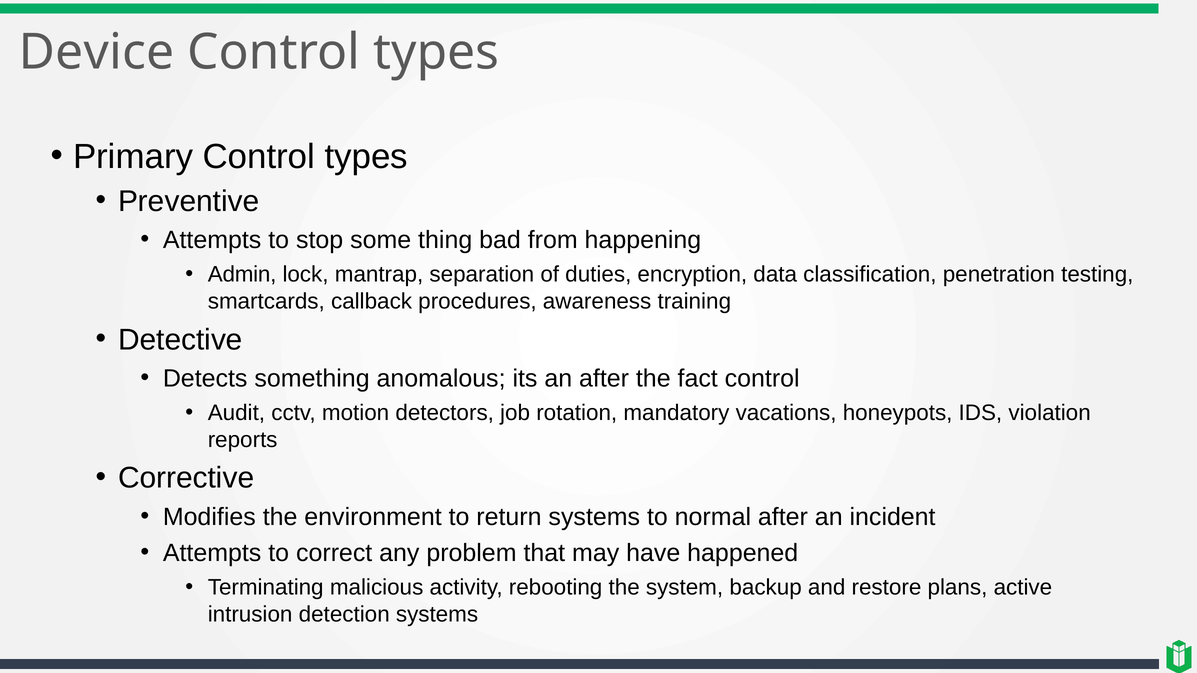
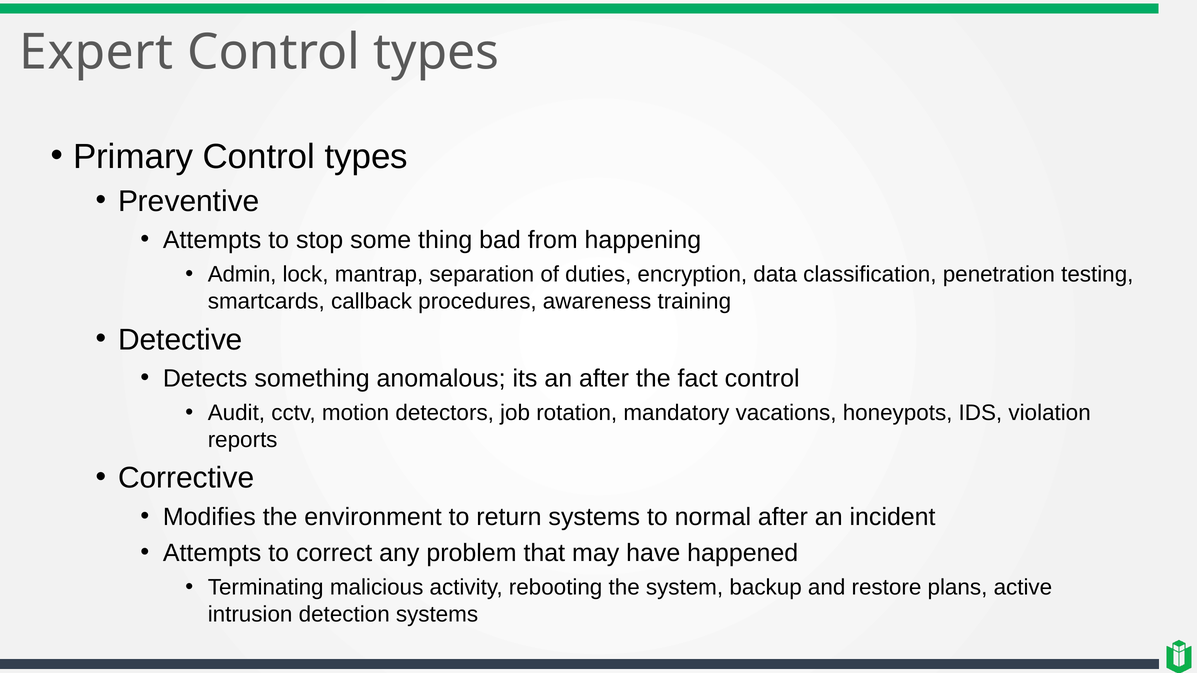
Device: Device -> Expert
